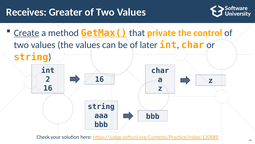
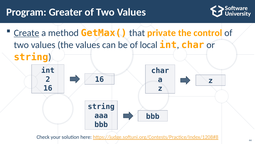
Receives: Receives -> Program
GetMax( underline: present -> none
later: later -> local
